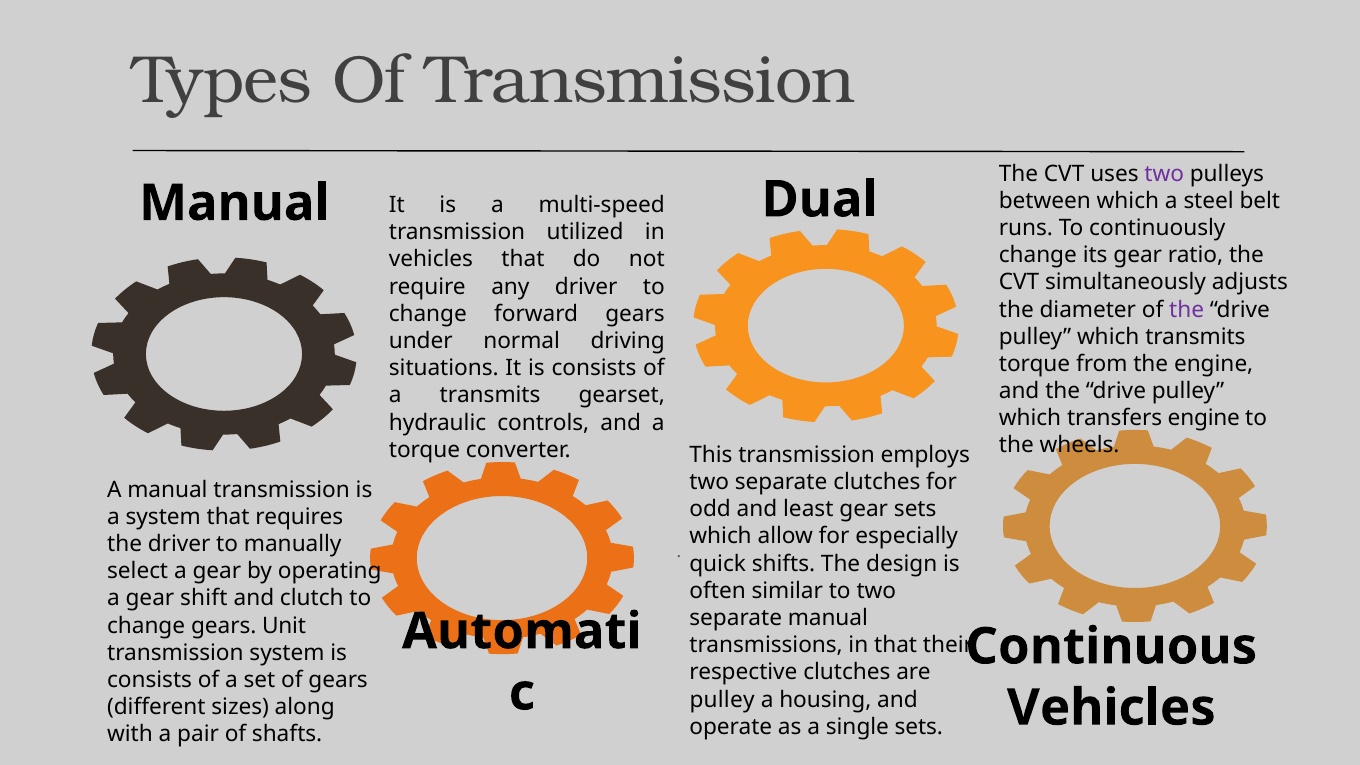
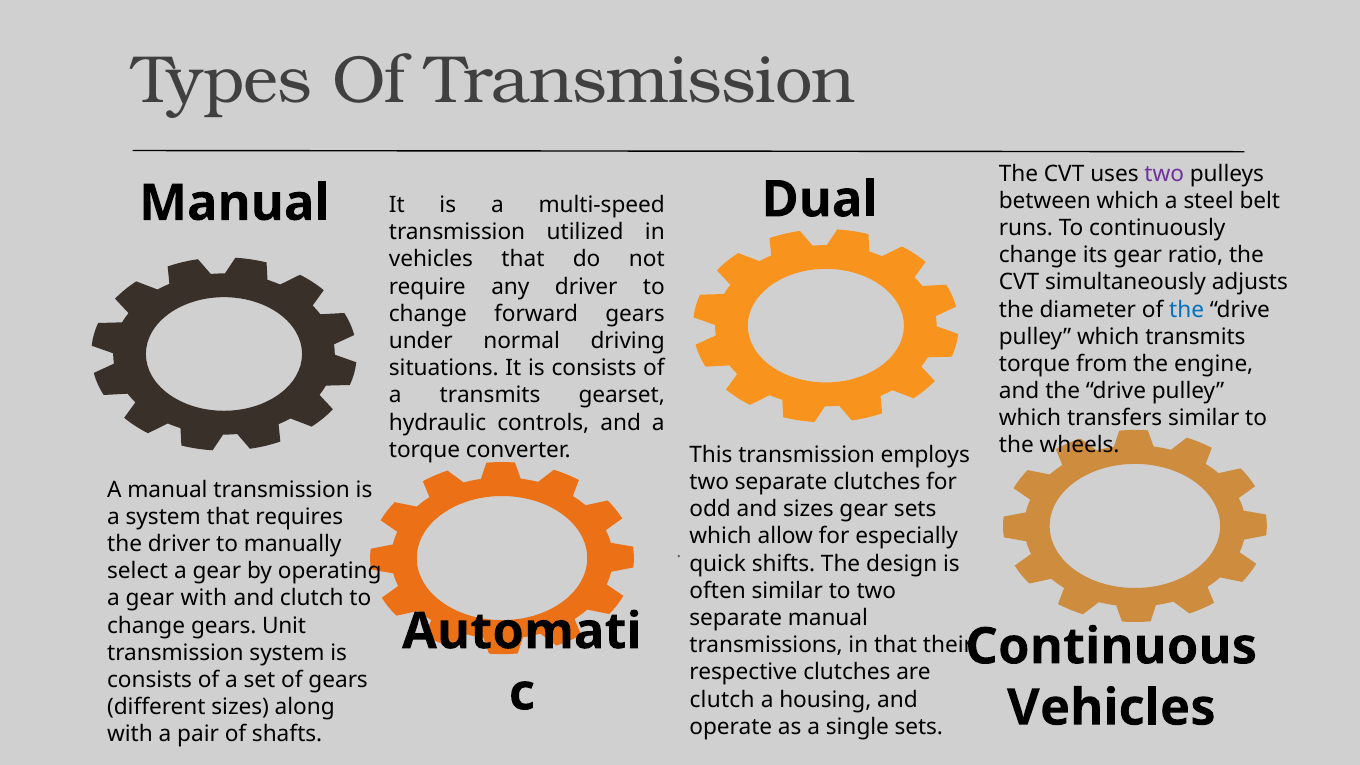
the at (1187, 310) colour: purple -> blue
transfers engine: engine -> similar
and least: least -> sizes
gear shift: shift -> with
pulley at (722, 700): pulley -> clutch
